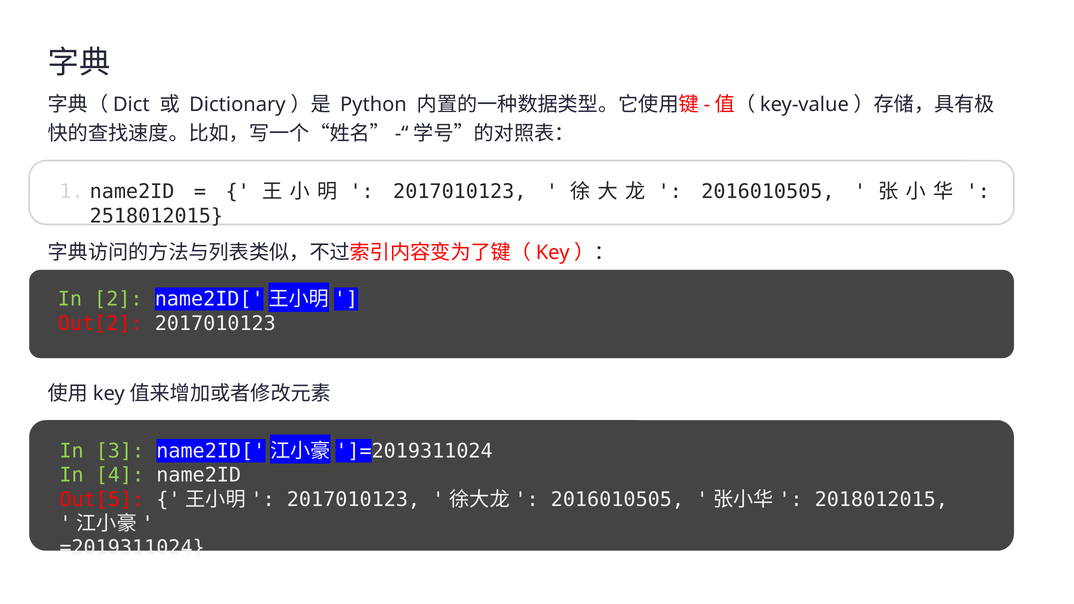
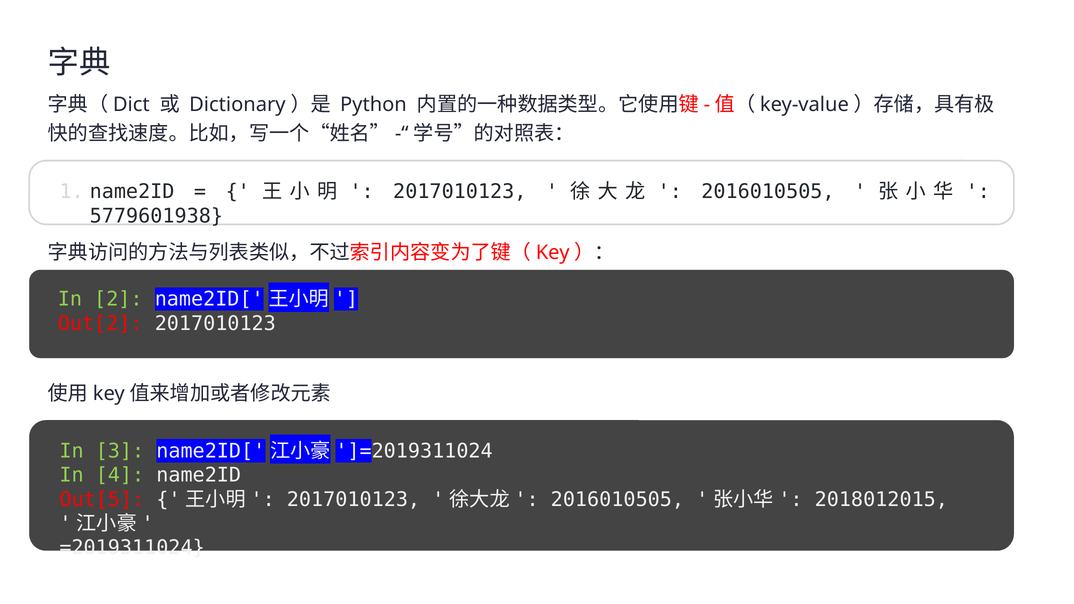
2518012015: 2518012015 -> 5779601938
